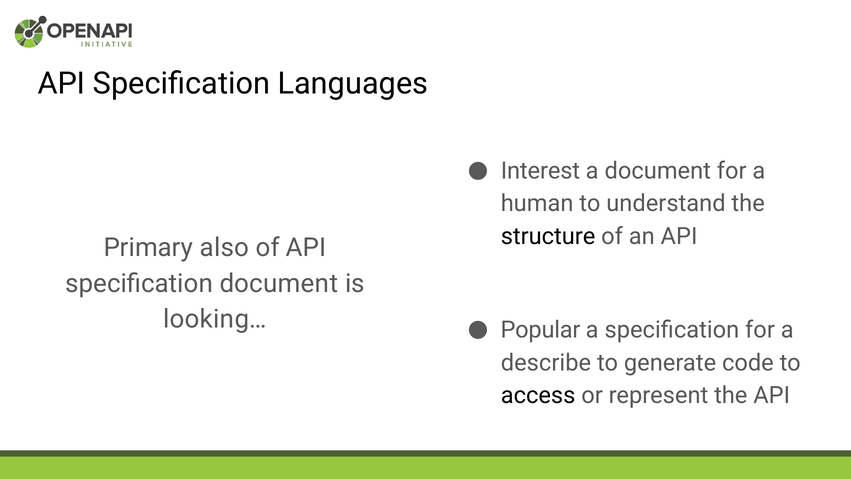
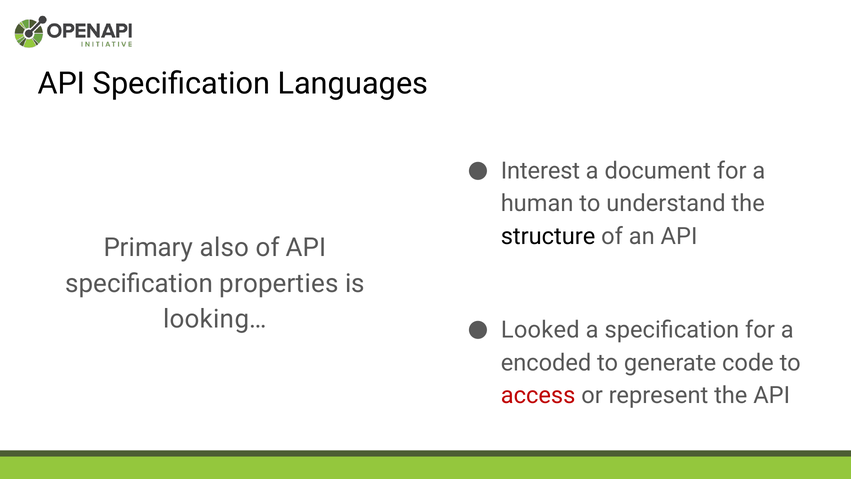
specification document: document -> properties
Popular: Popular -> Looked
describe: describe -> encoded
access colour: black -> red
